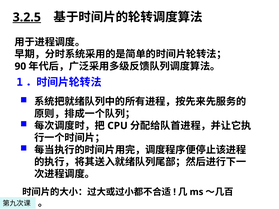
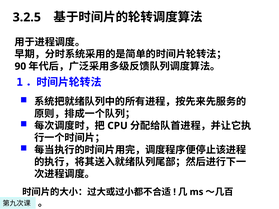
3.2.5 underline: present -> none
